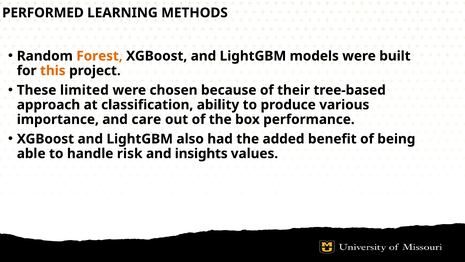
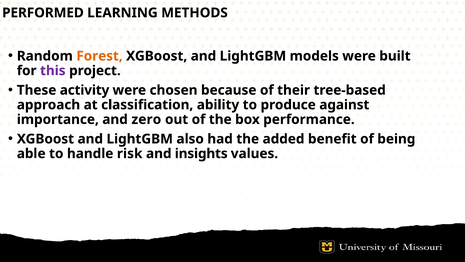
this colour: orange -> purple
limited: limited -> activity
various: various -> against
care: care -> zero
